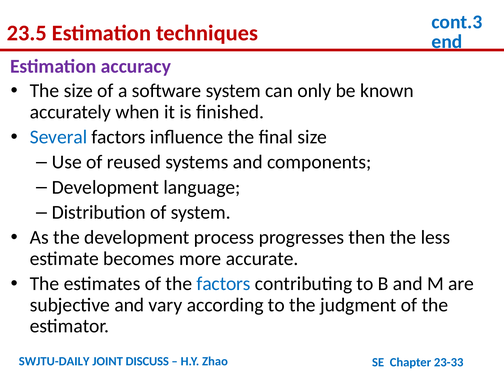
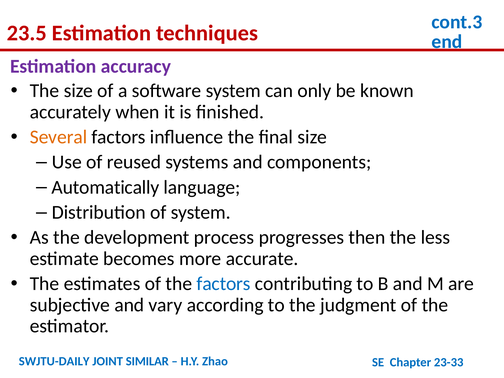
Several colour: blue -> orange
Development at (105, 187): Development -> Automatically
DISCUSS: DISCUSS -> SIMILAR
